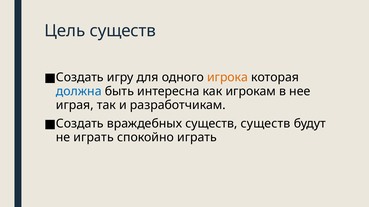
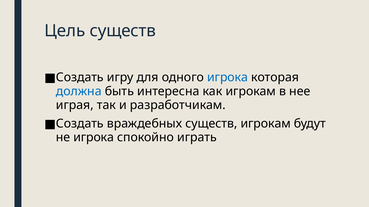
игрока at (228, 78) colour: orange -> blue
существ существ: существ -> игрокам
не играть: играть -> игрока
